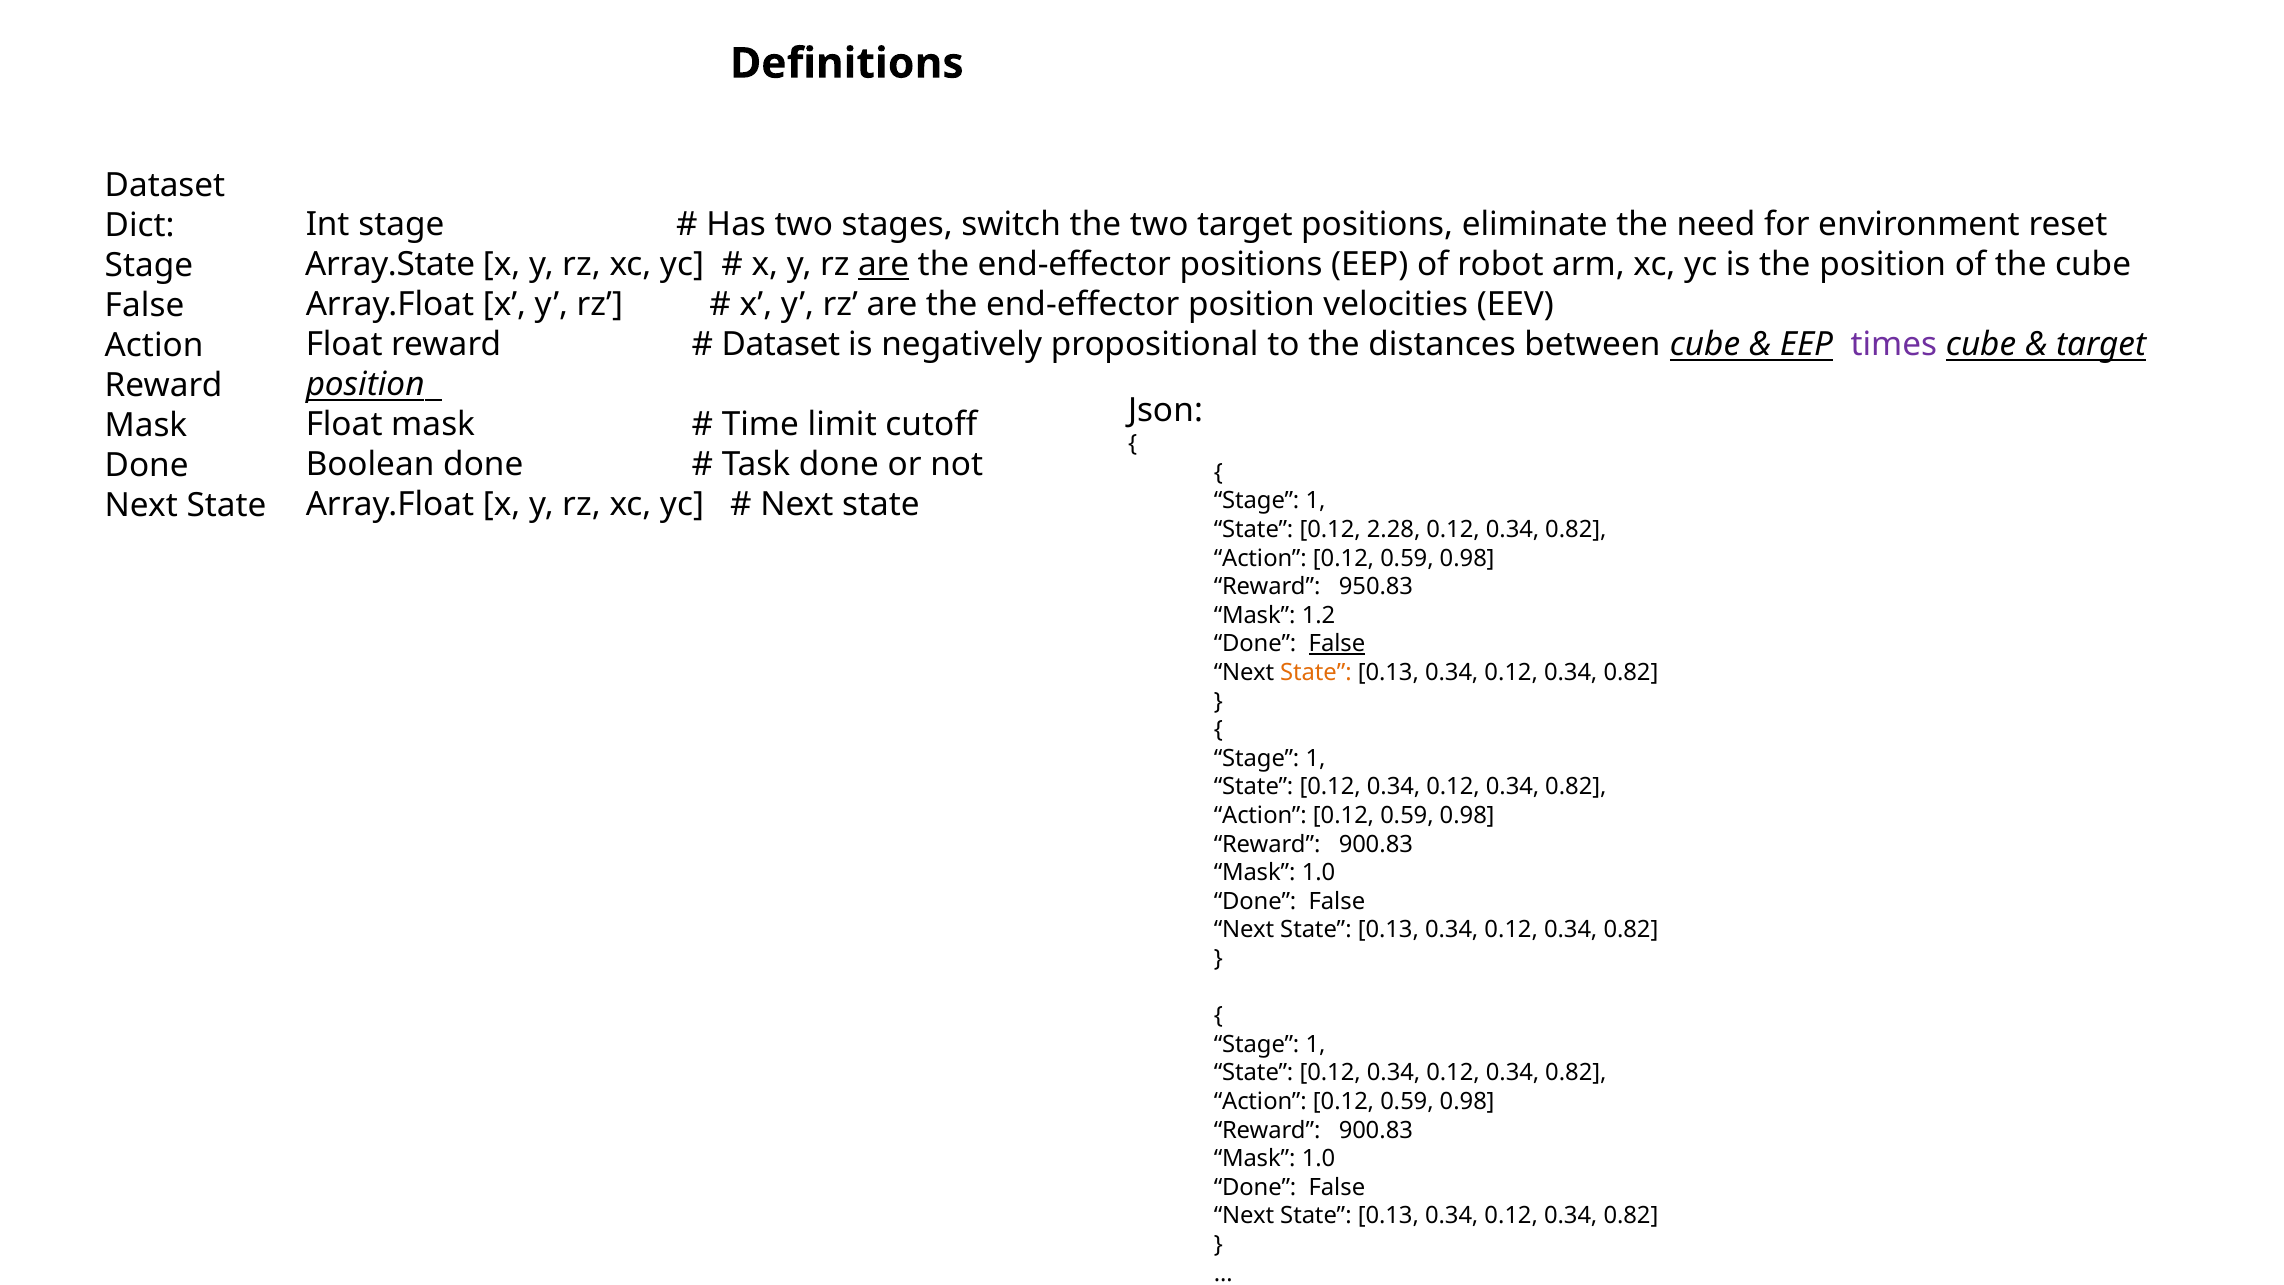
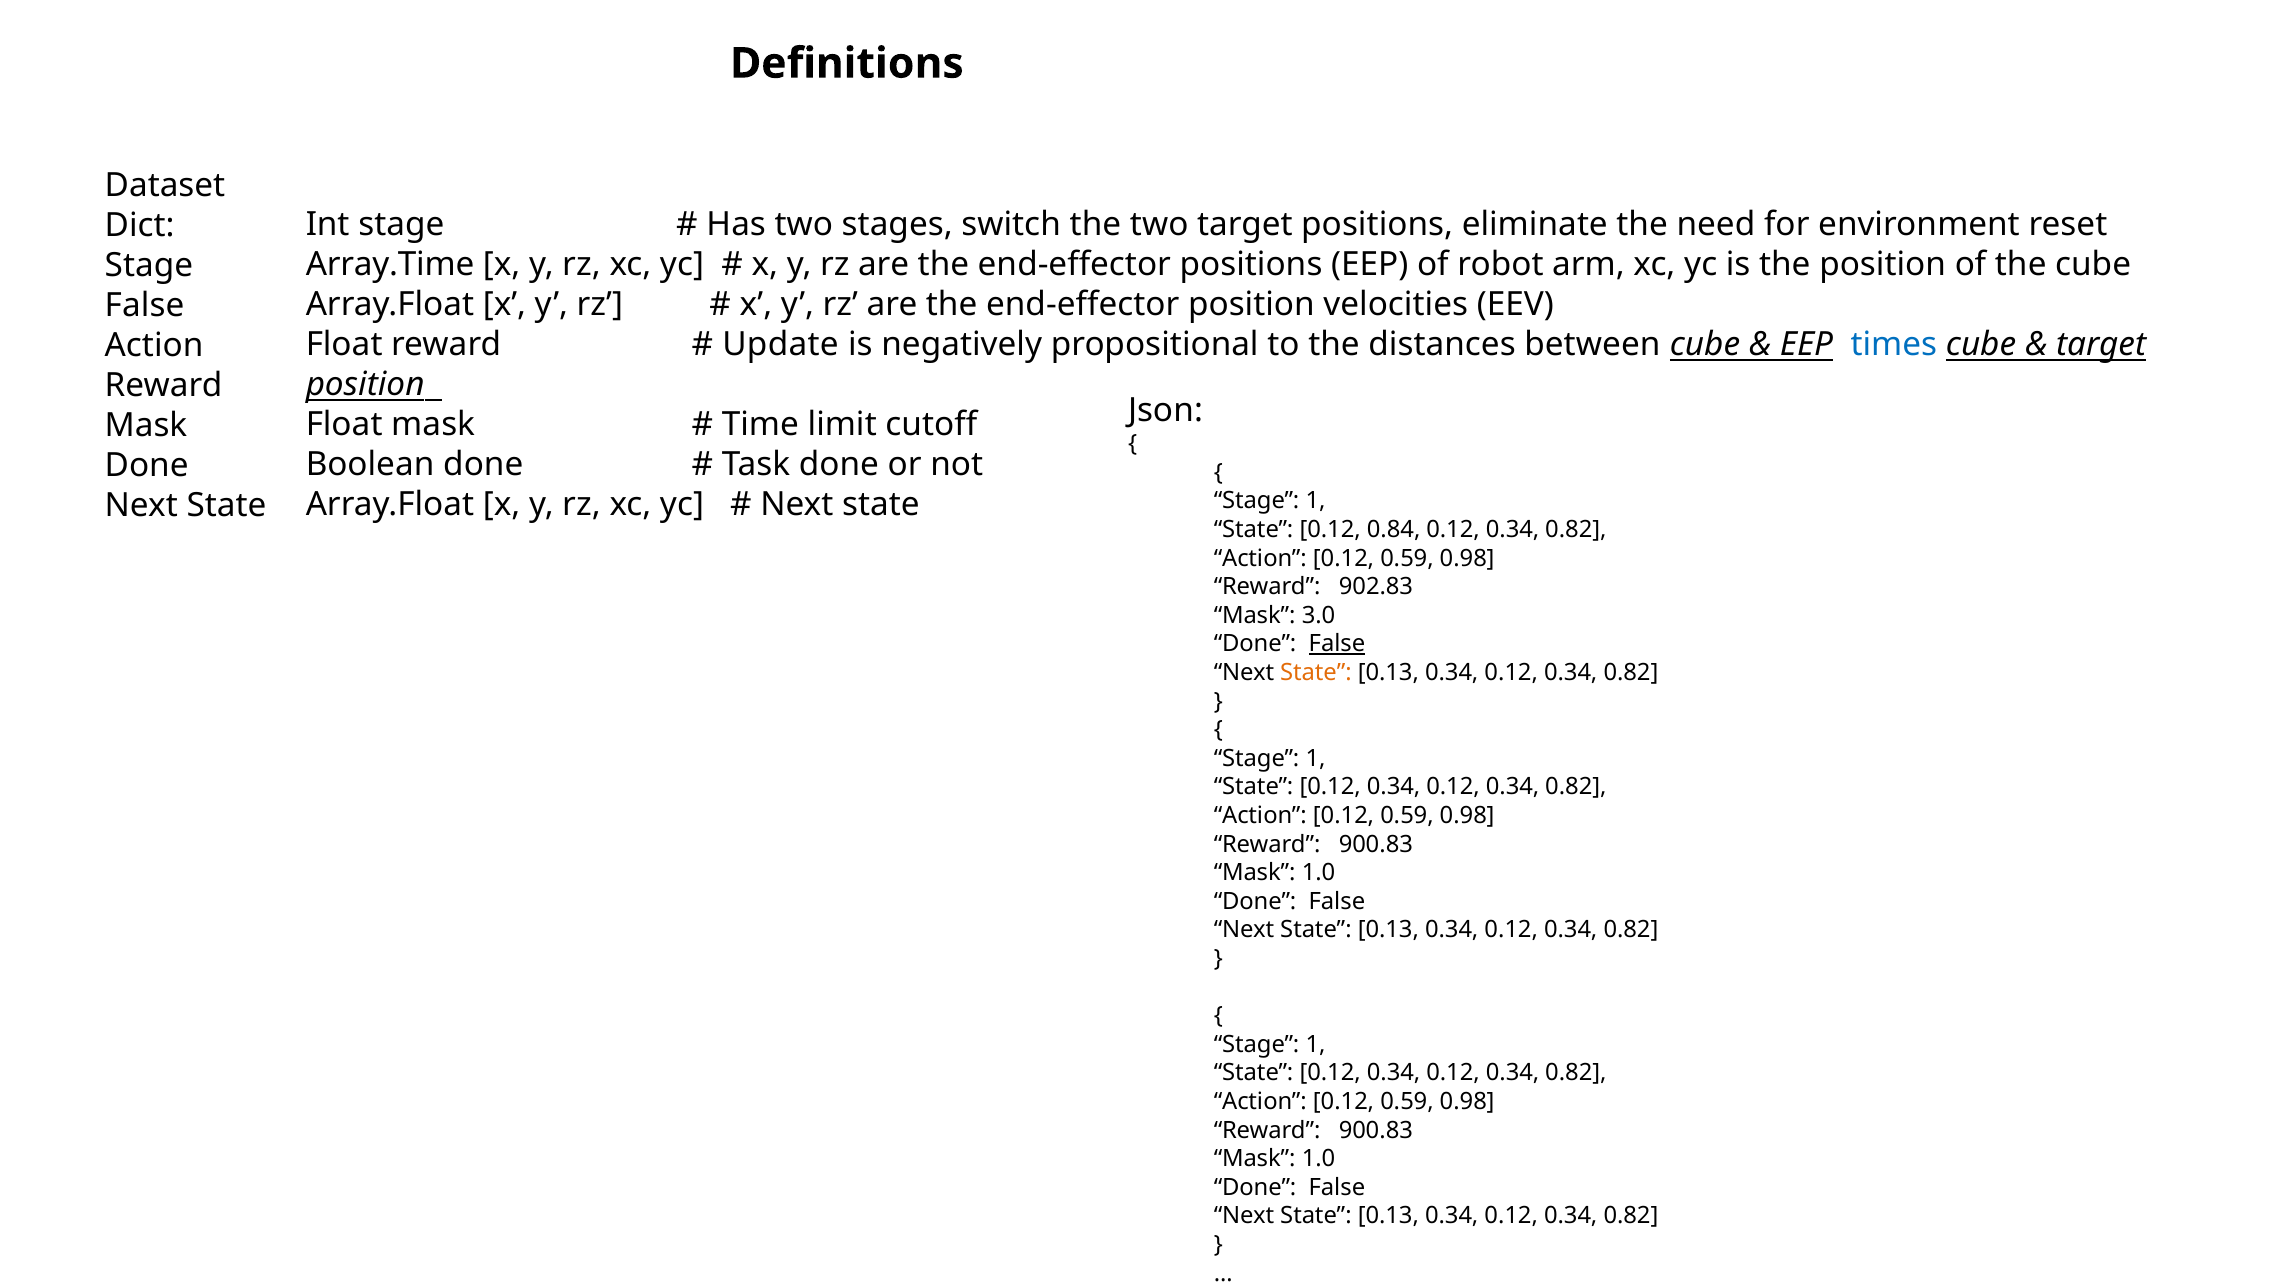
Array.State: Array.State -> Array.Time
are at (884, 264) underline: present -> none
Dataset at (781, 344): Dataset -> Update
times colour: purple -> blue
2.28: 2.28 -> 0.84
950.83: 950.83 -> 902.83
1.2: 1.2 -> 3.0
